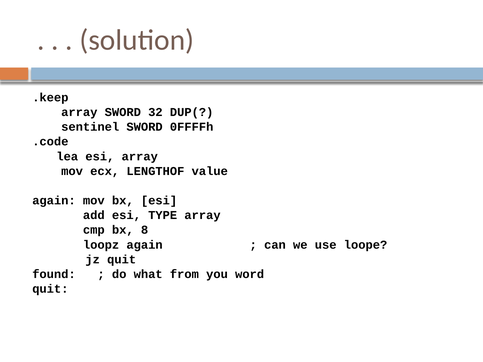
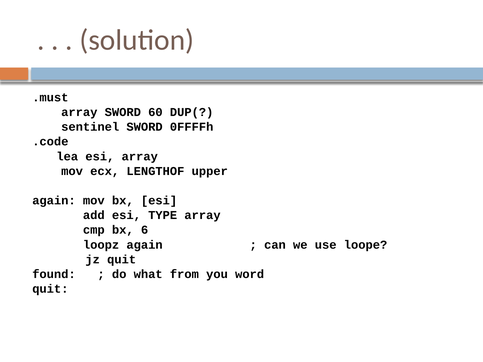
.keep: .keep -> .must
32: 32 -> 60
value: value -> upper
8: 8 -> 6
